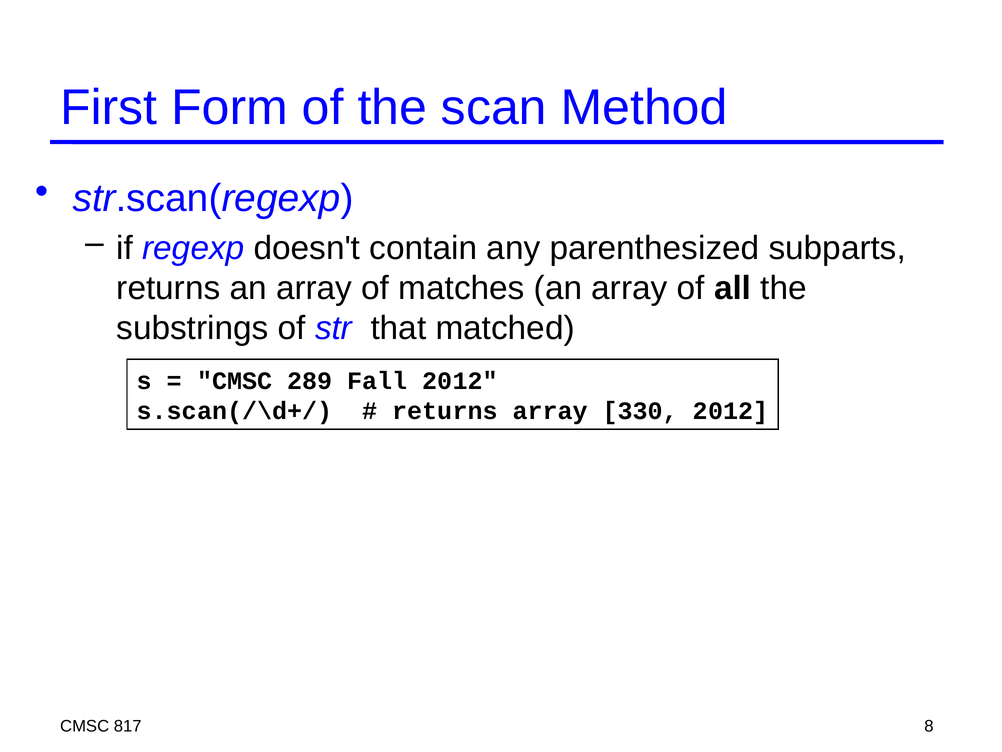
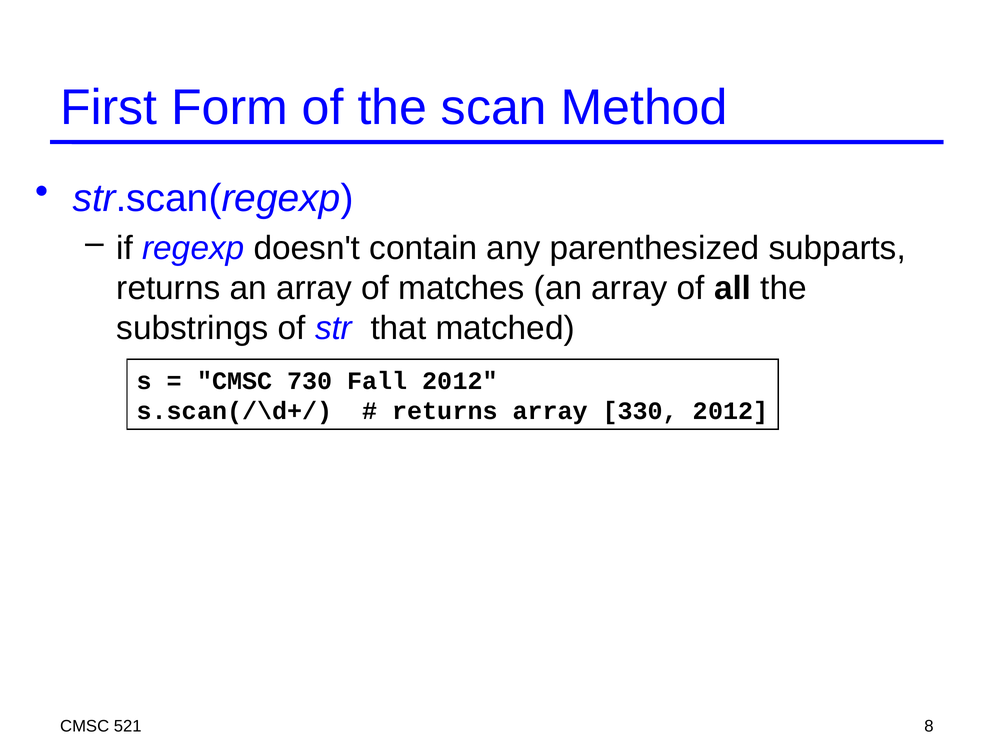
289: 289 -> 730
817: 817 -> 521
